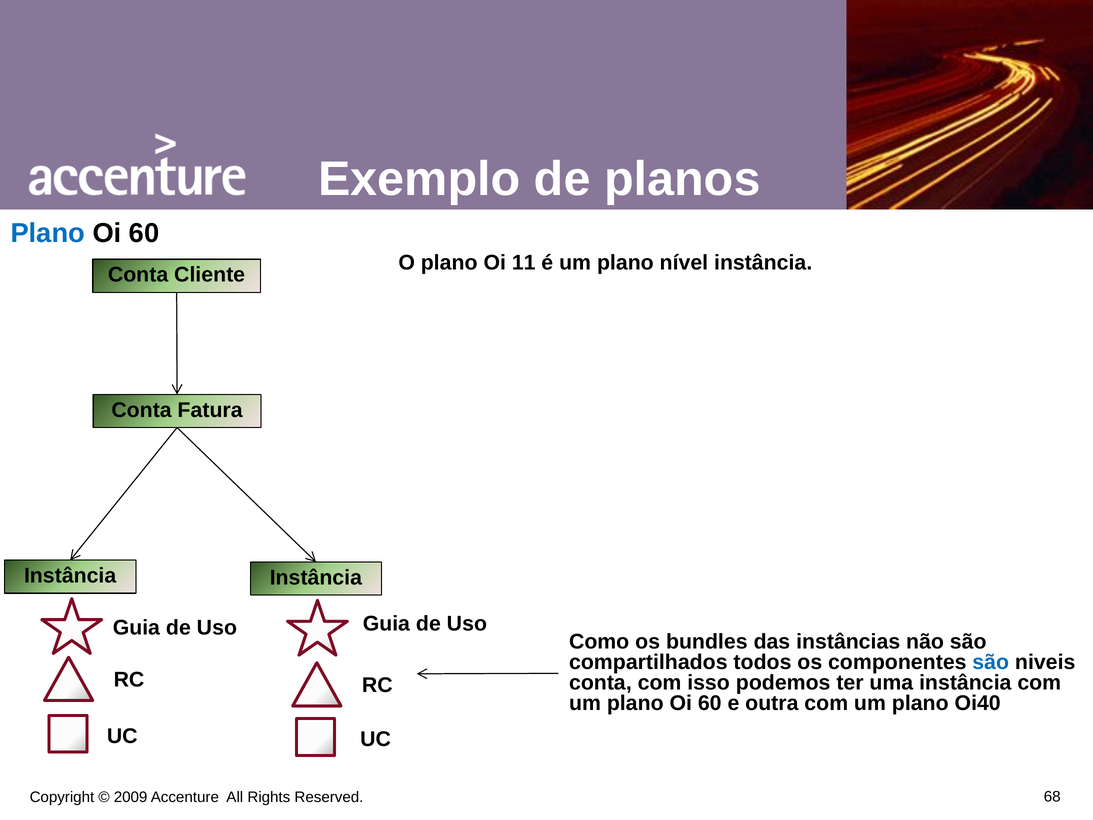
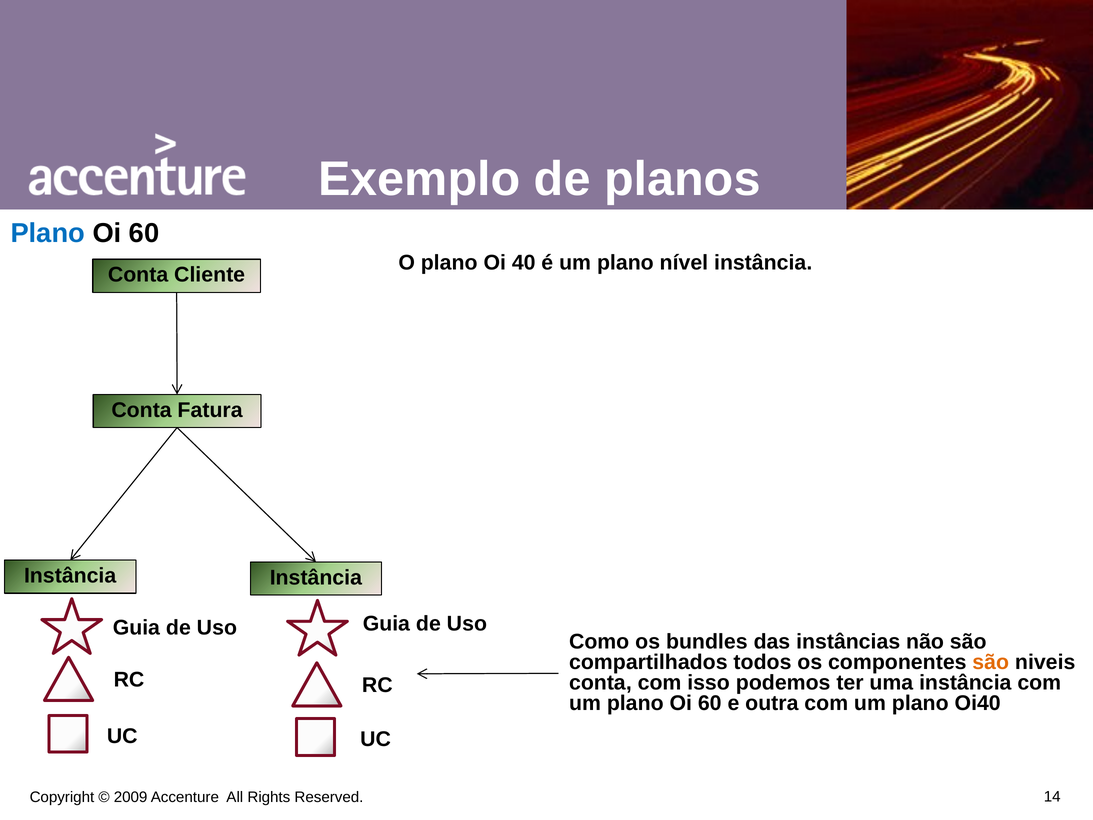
11: 11 -> 40
são at (991, 662) colour: blue -> orange
68: 68 -> 14
